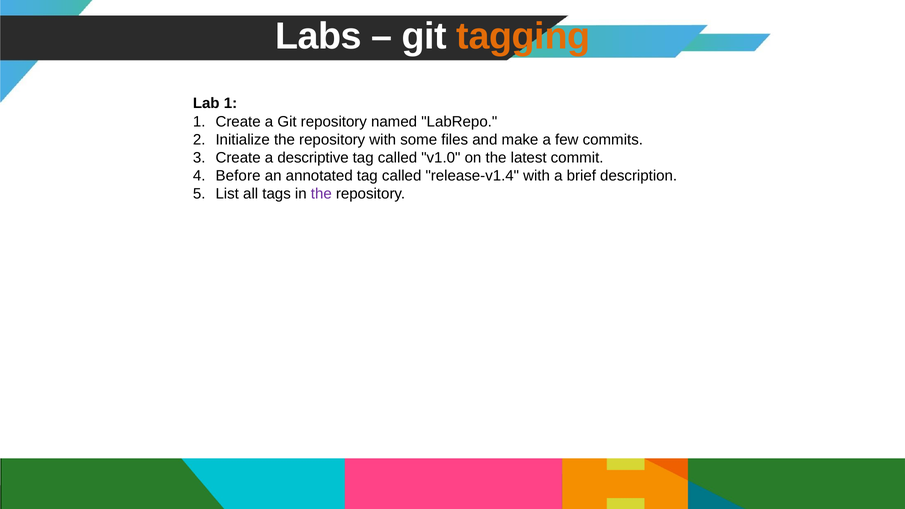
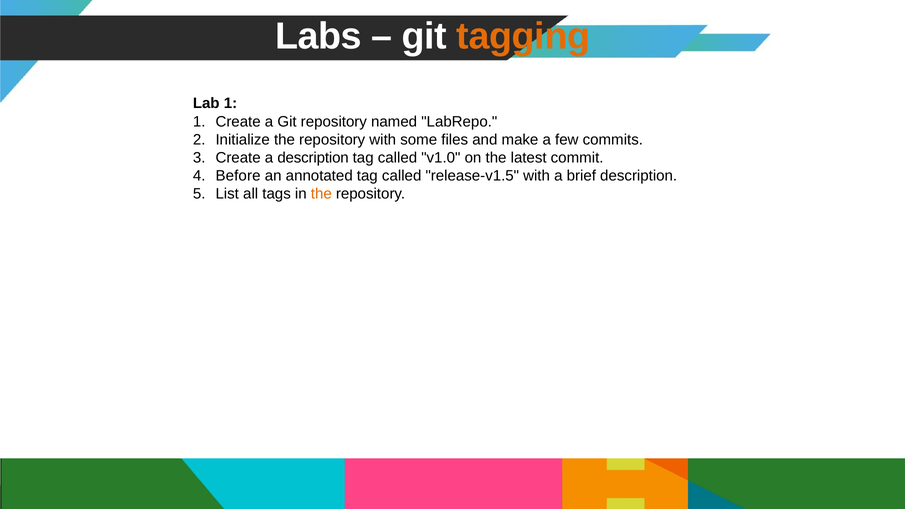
a descriptive: descriptive -> description
release-v1.4: release-v1.4 -> release-v1.5
the at (321, 194) colour: purple -> orange
